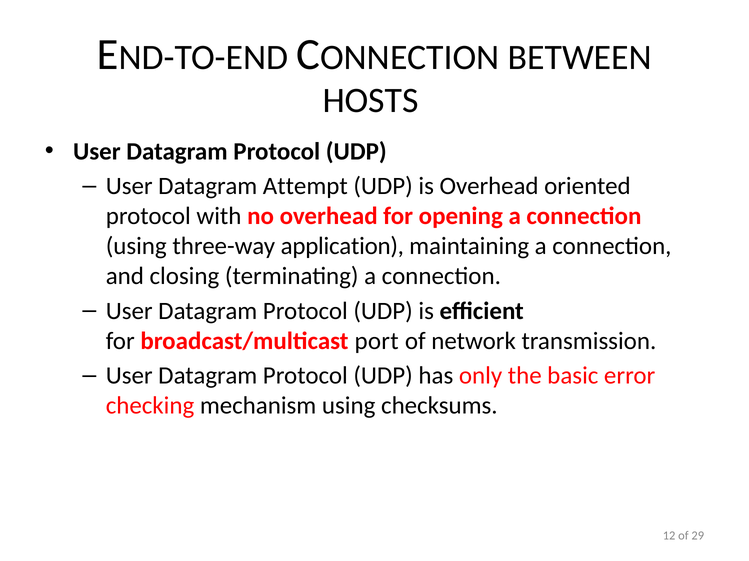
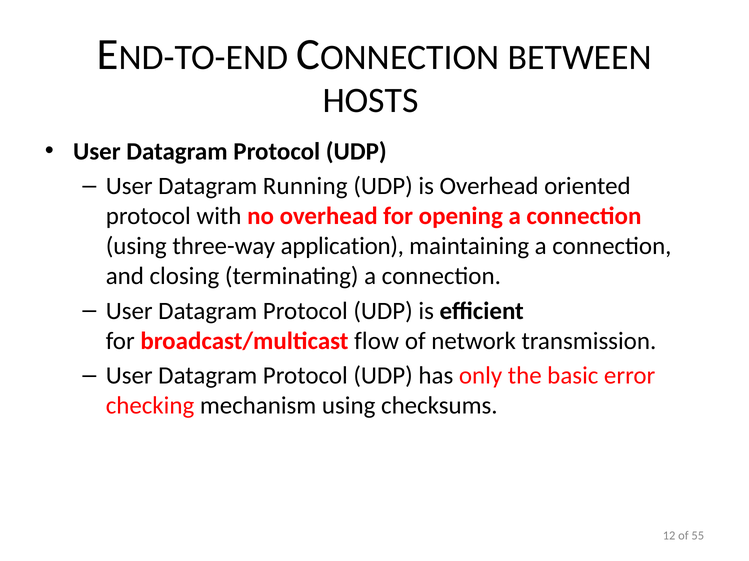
Attempt: Attempt -> Running
port: port -> flow
29: 29 -> 55
